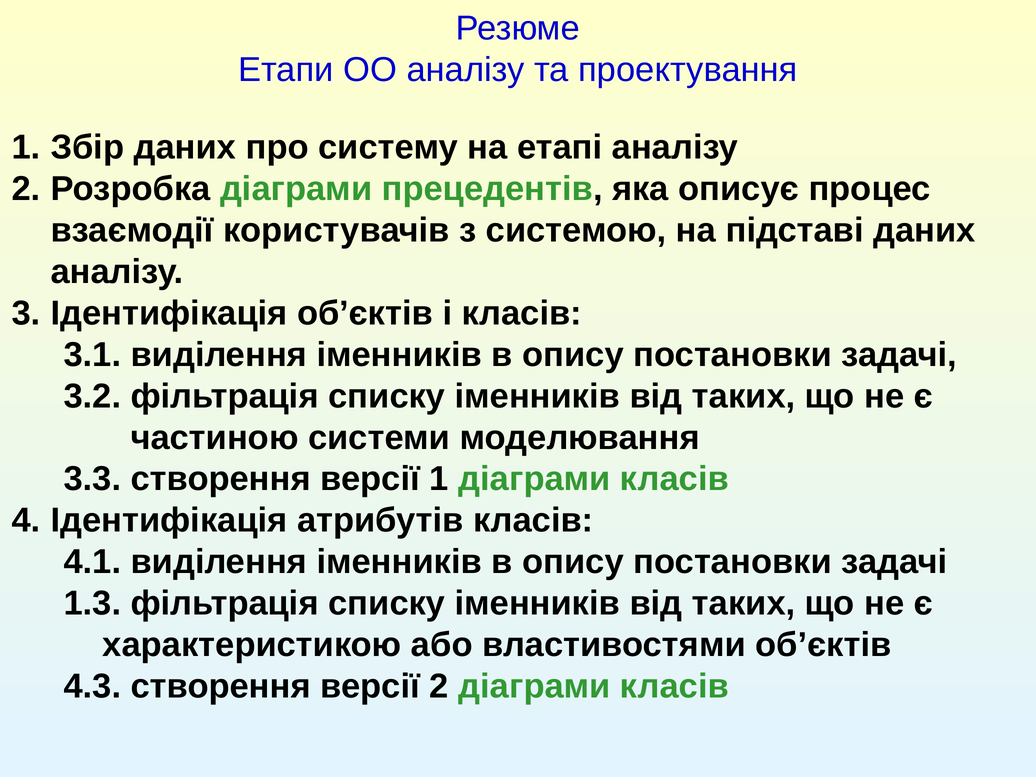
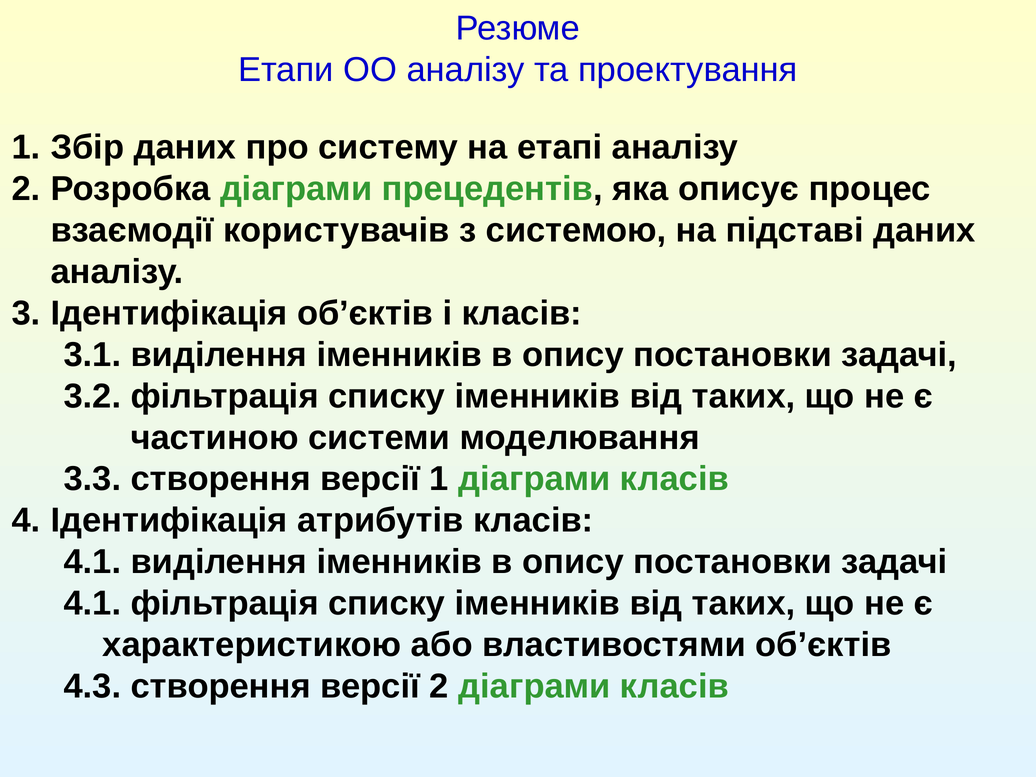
1.3 at (92, 603): 1.3 -> 4.1
